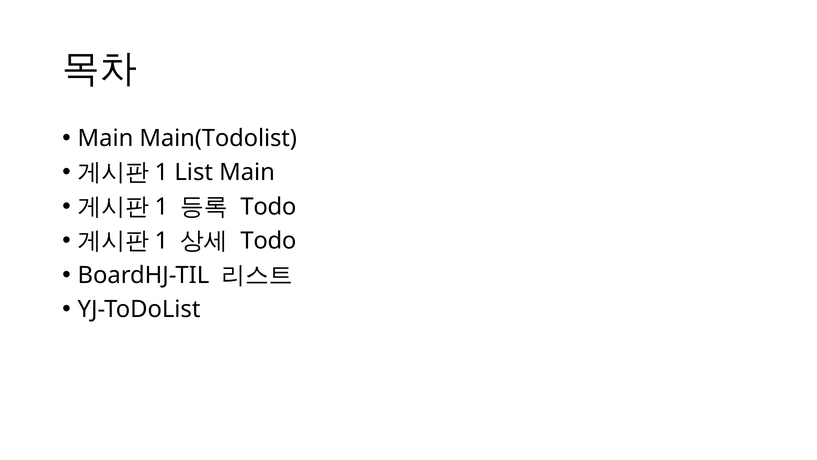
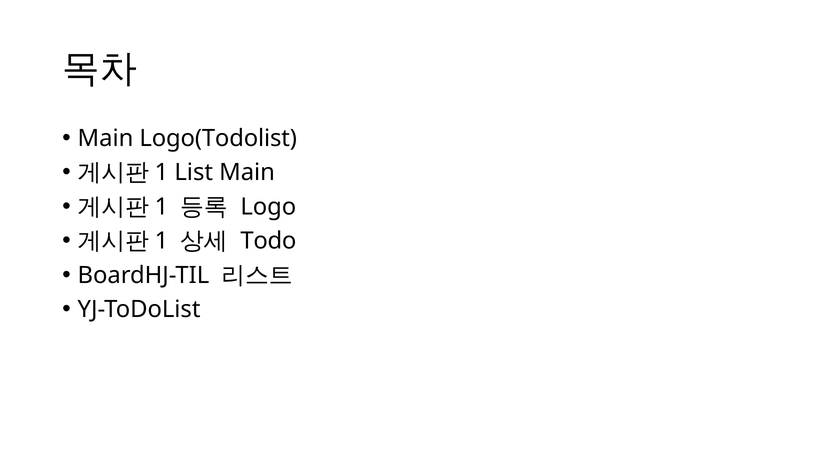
Main(Todolist: Main(Todolist -> Logo(Todolist
Todo at (268, 206): Todo -> Logo
